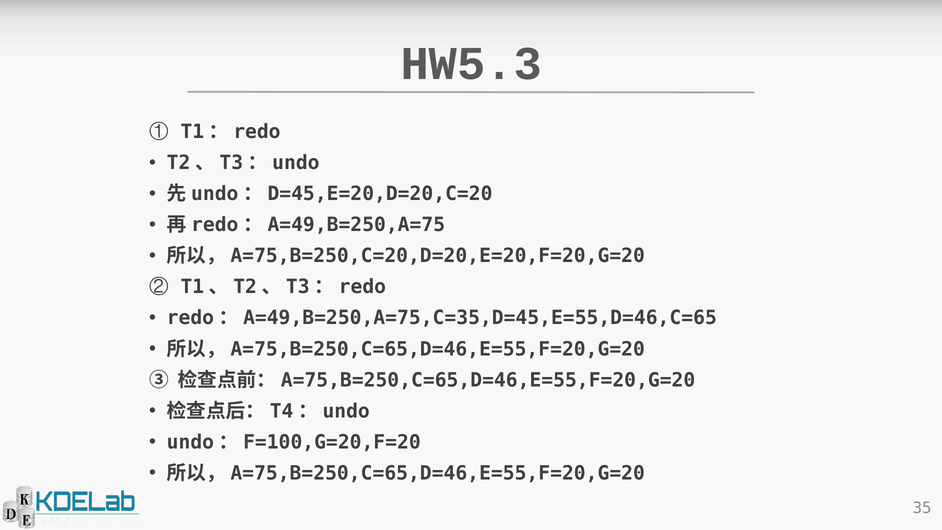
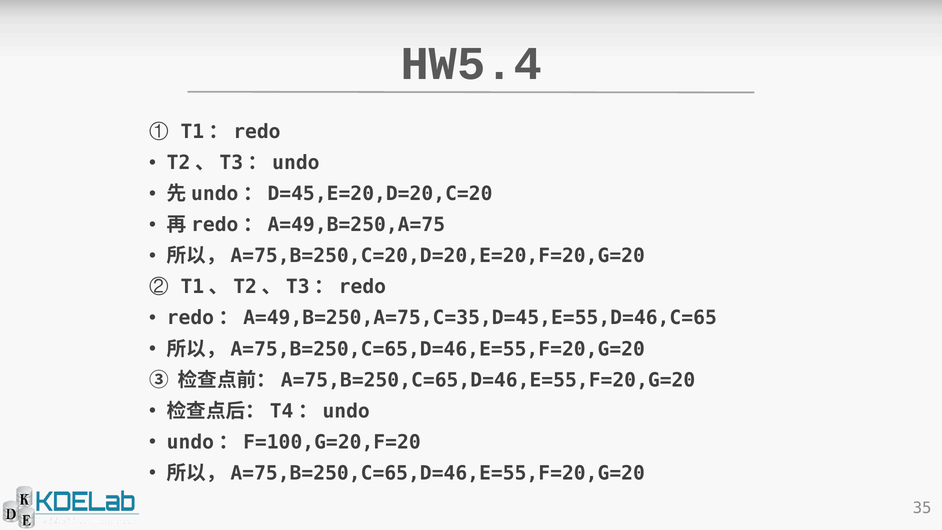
HW5.3: HW5.3 -> HW5.4
